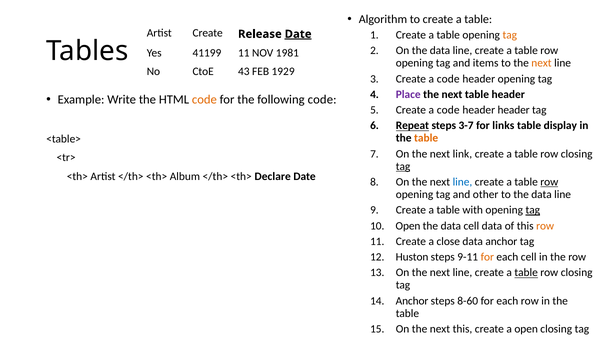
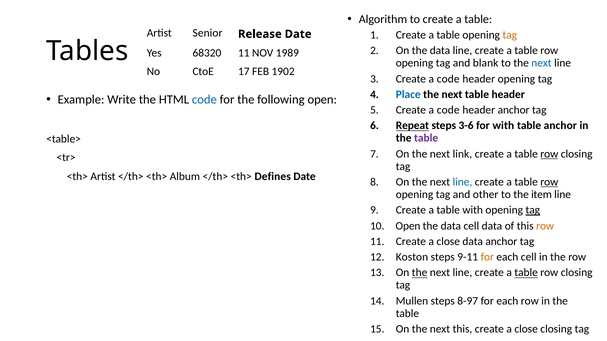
Artist Create: Create -> Senior
Date at (298, 34) underline: present -> none
41199: 41199 -> 68320
1981: 1981 -> 1989
items: items -> blank
next at (541, 63) colour: orange -> blue
43: 43 -> 17
1929: 1929 -> 1902
Place colour: purple -> blue
code at (204, 100) colour: orange -> blue
following code: code -> open
header header: header -> anchor
3-7: 3-7 -> 3-6
for links: links -> with
table display: display -> anchor
table at (426, 138) colour: orange -> purple
row at (549, 154) underline: none -> present
tag at (403, 167) underline: present -> none
Declare: Declare -> Defines
to the data: data -> item
Huston: Huston -> Koston
the at (420, 273) underline: none -> present
Anchor at (412, 301): Anchor -> Mullen
8-60: 8-60 -> 8-97
open at (526, 329): open -> close
